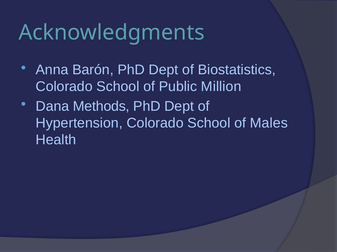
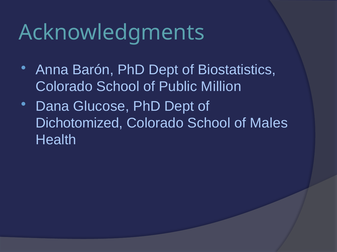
Methods: Methods -> Glucose
Hypertension: Hypertension -> Dichotomized
